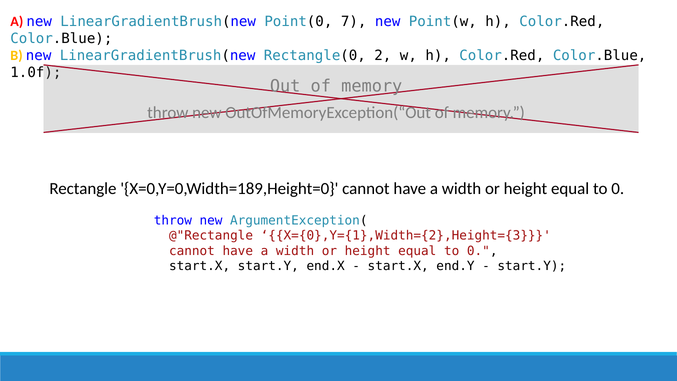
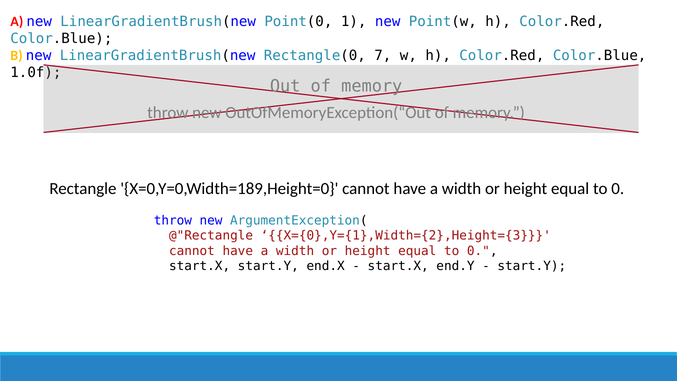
7: 7 -> 1
2: 2 -> 7
